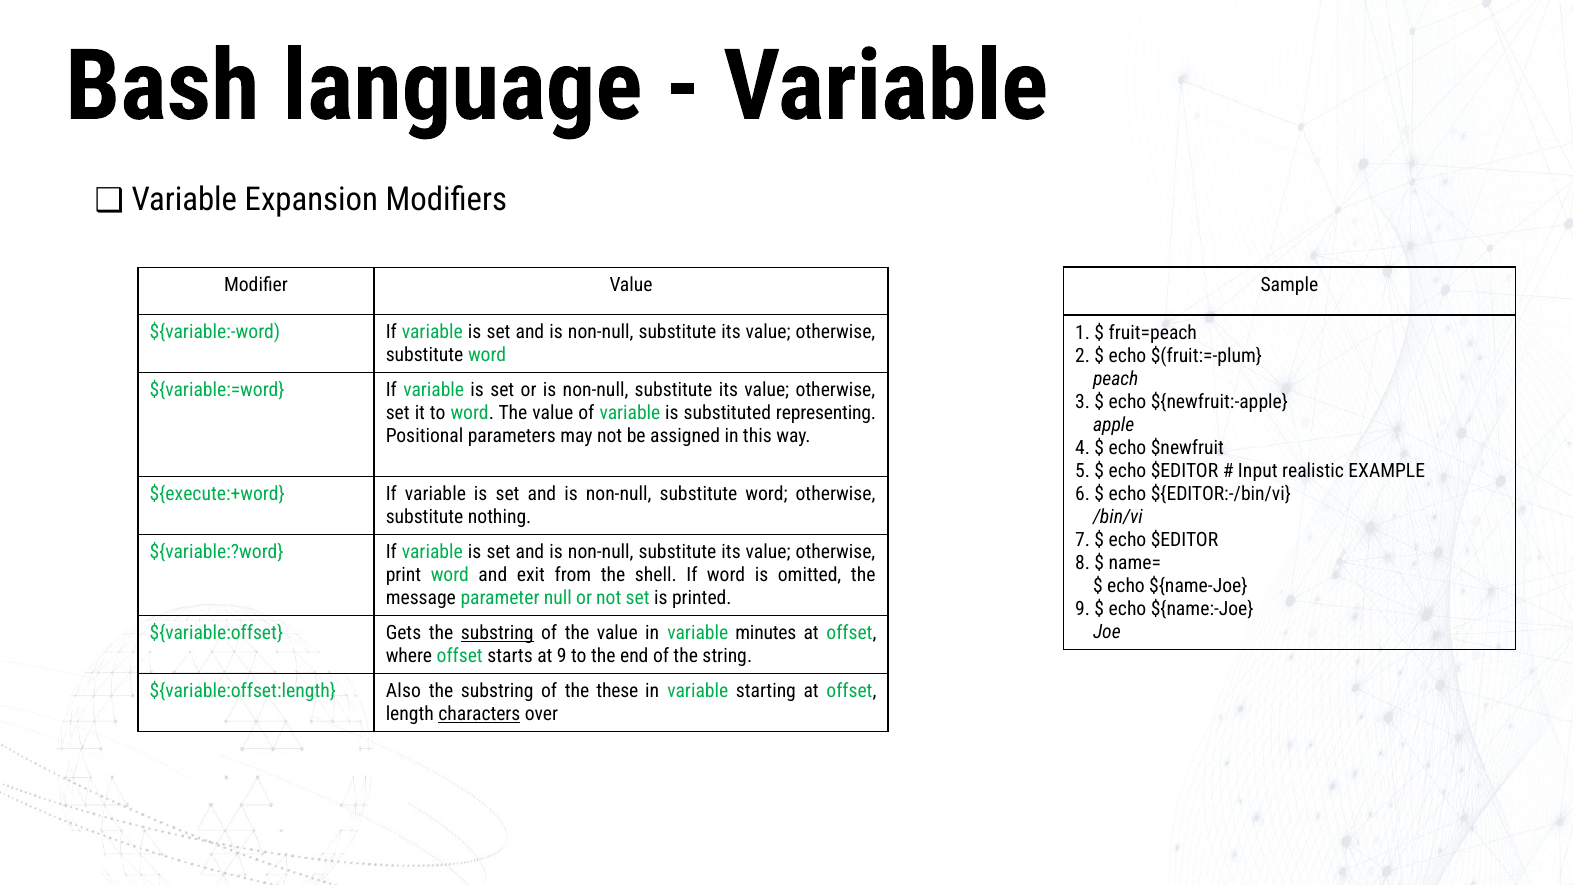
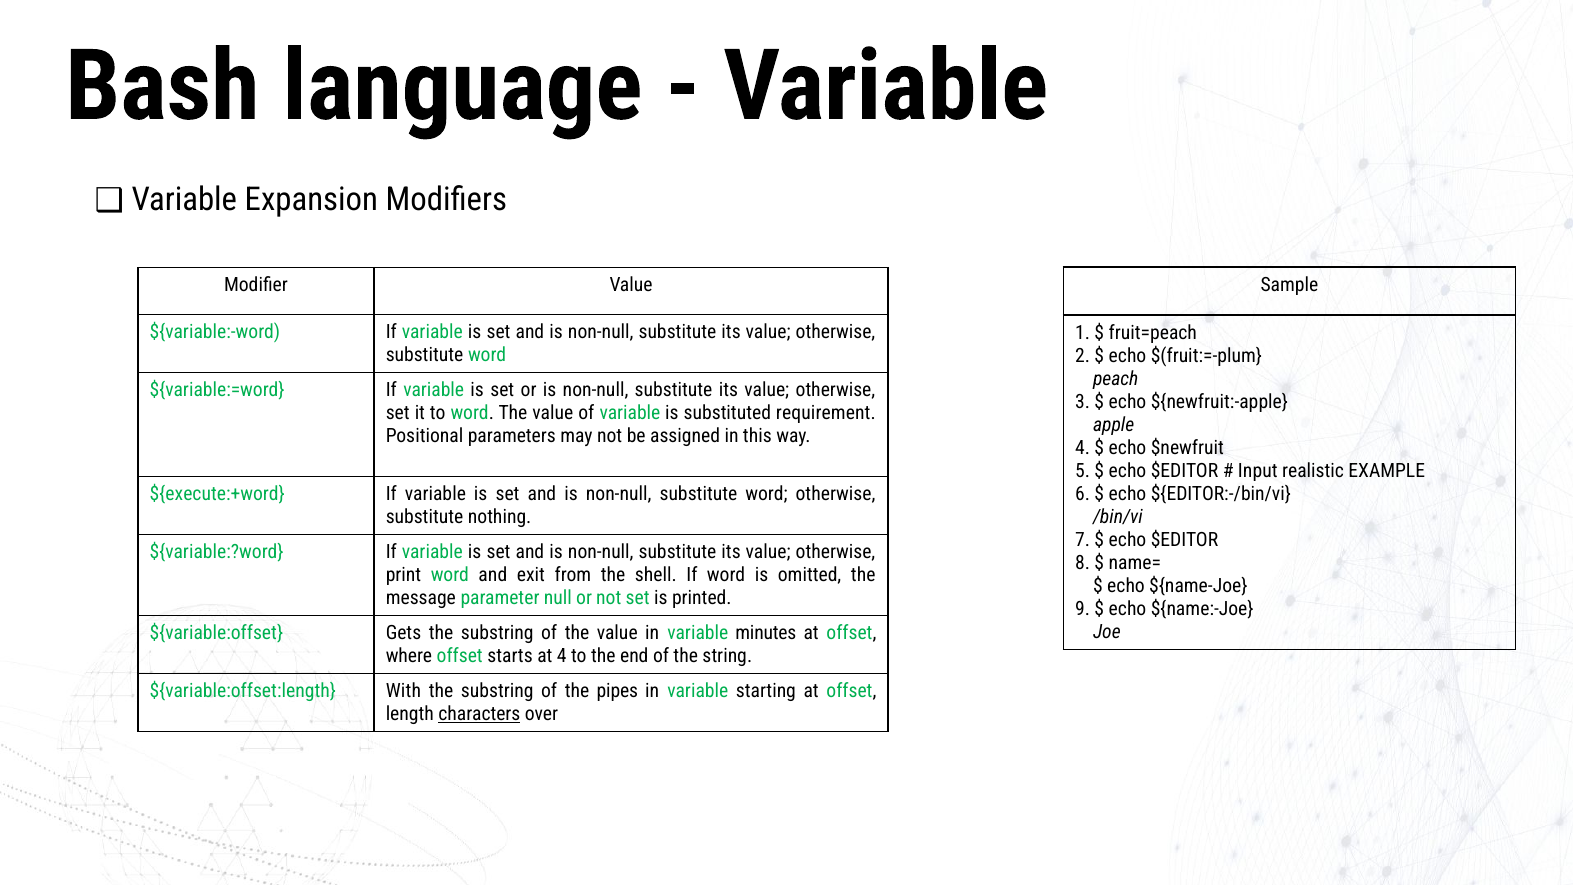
representing: representing -> requirement
substring at (497, 633) underline: present -> none
at 9: 9 -> 4
Also: Also -> With
these: these -> pipes
